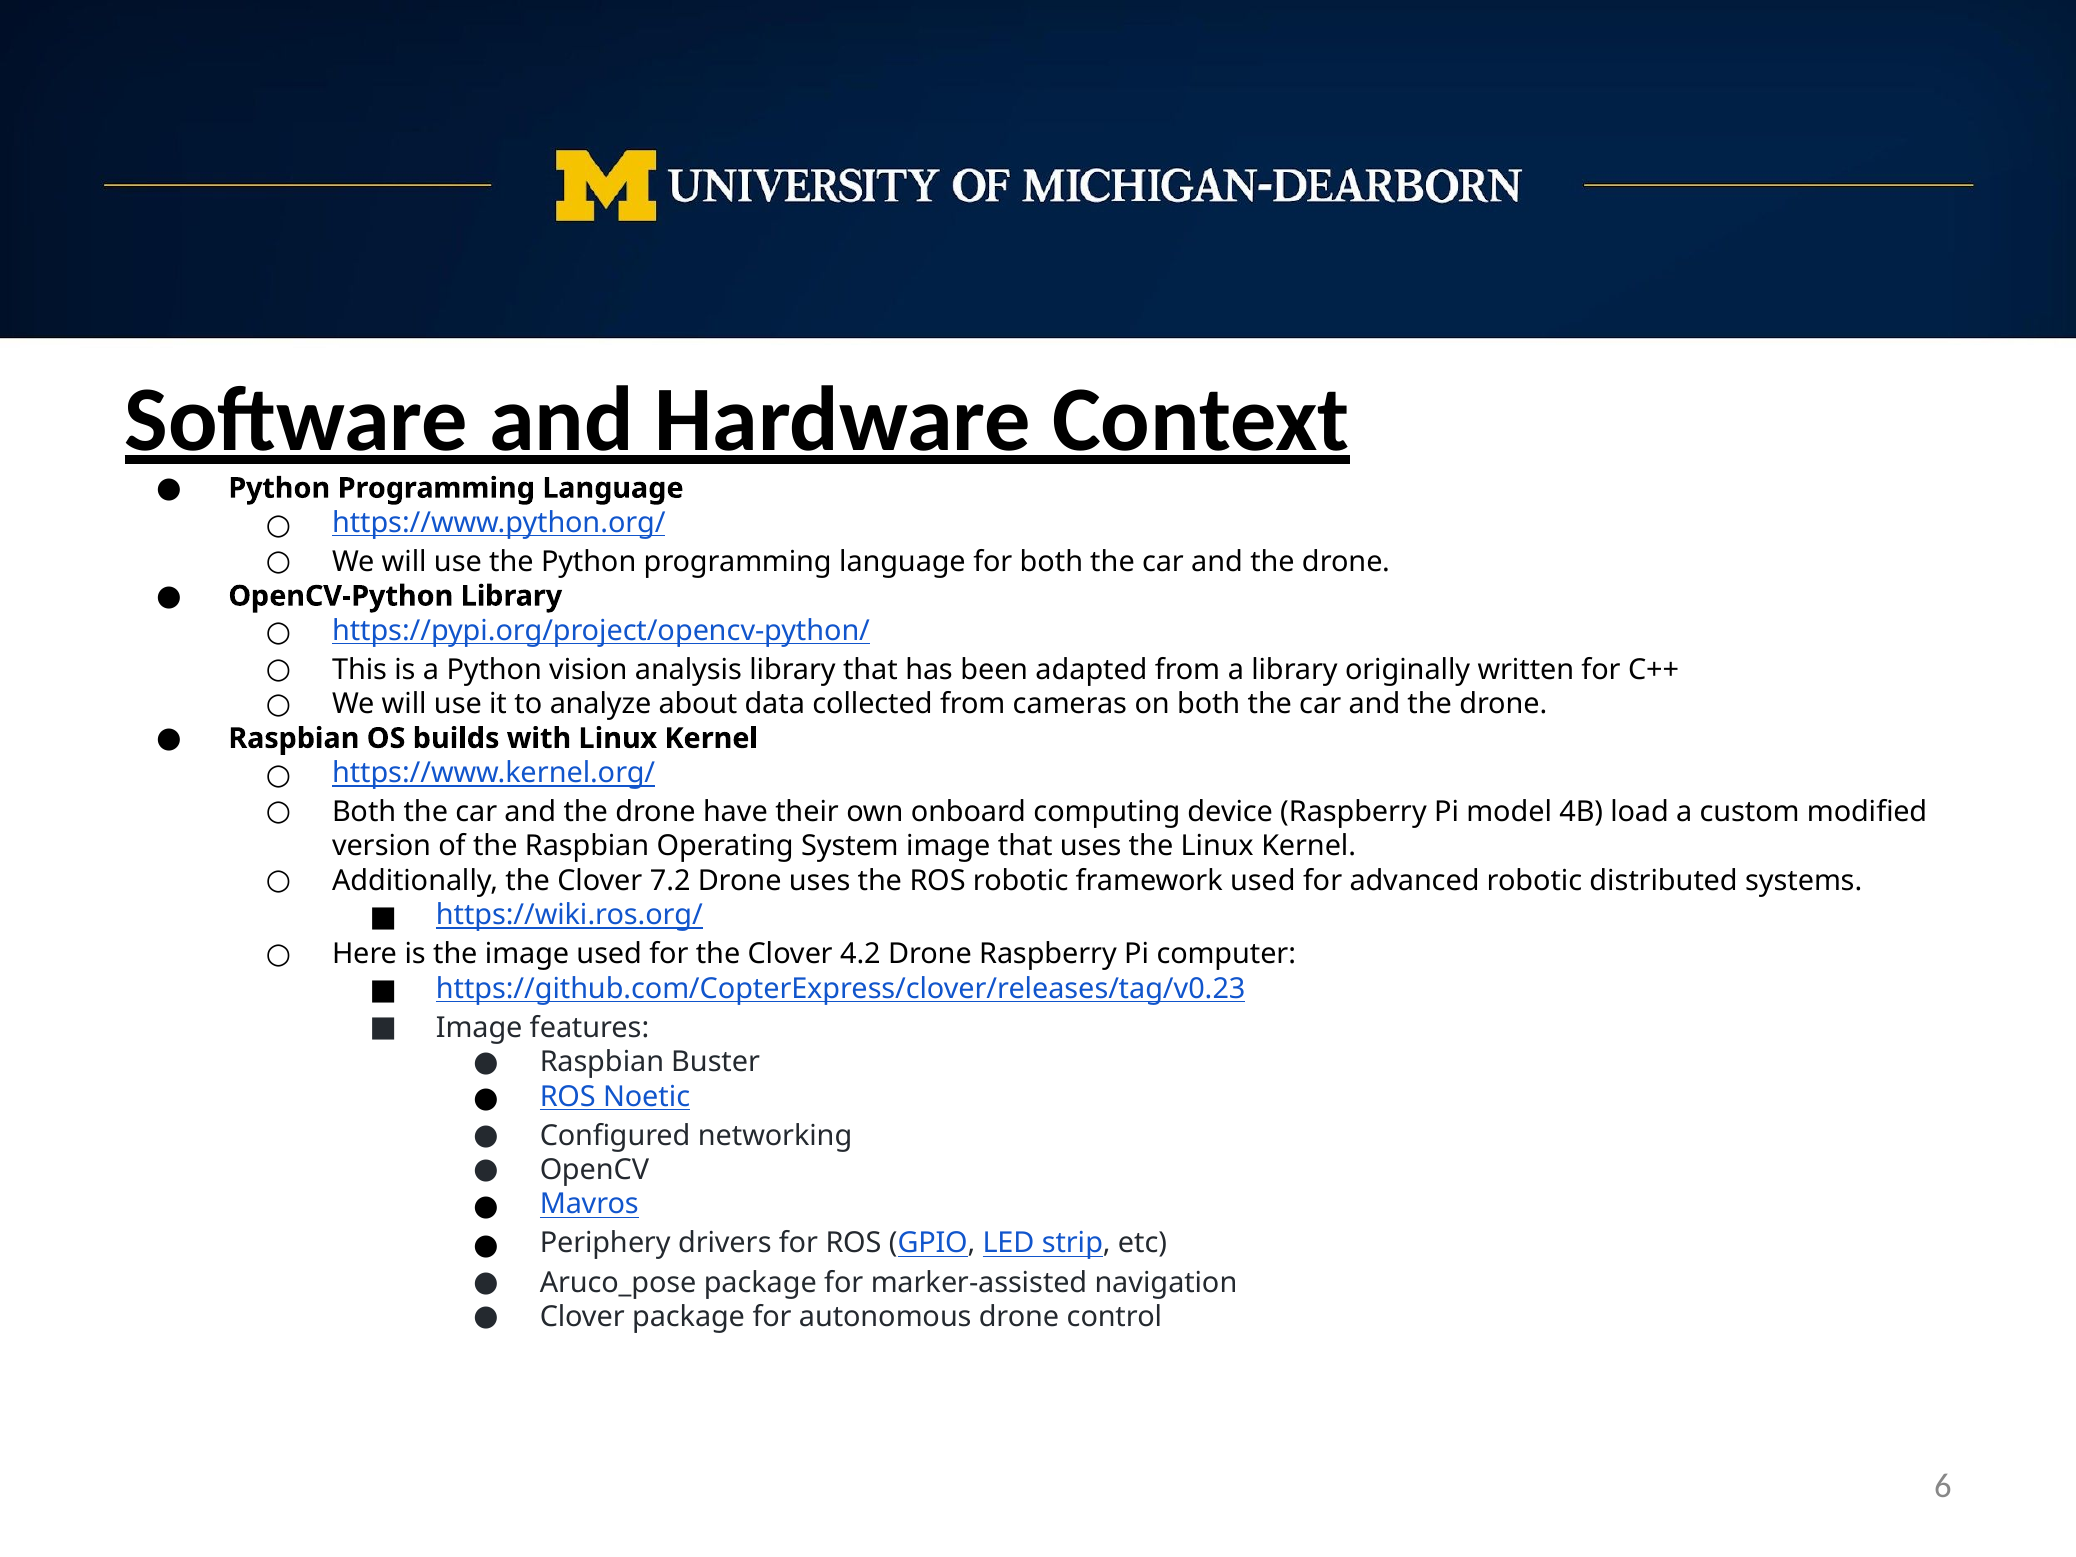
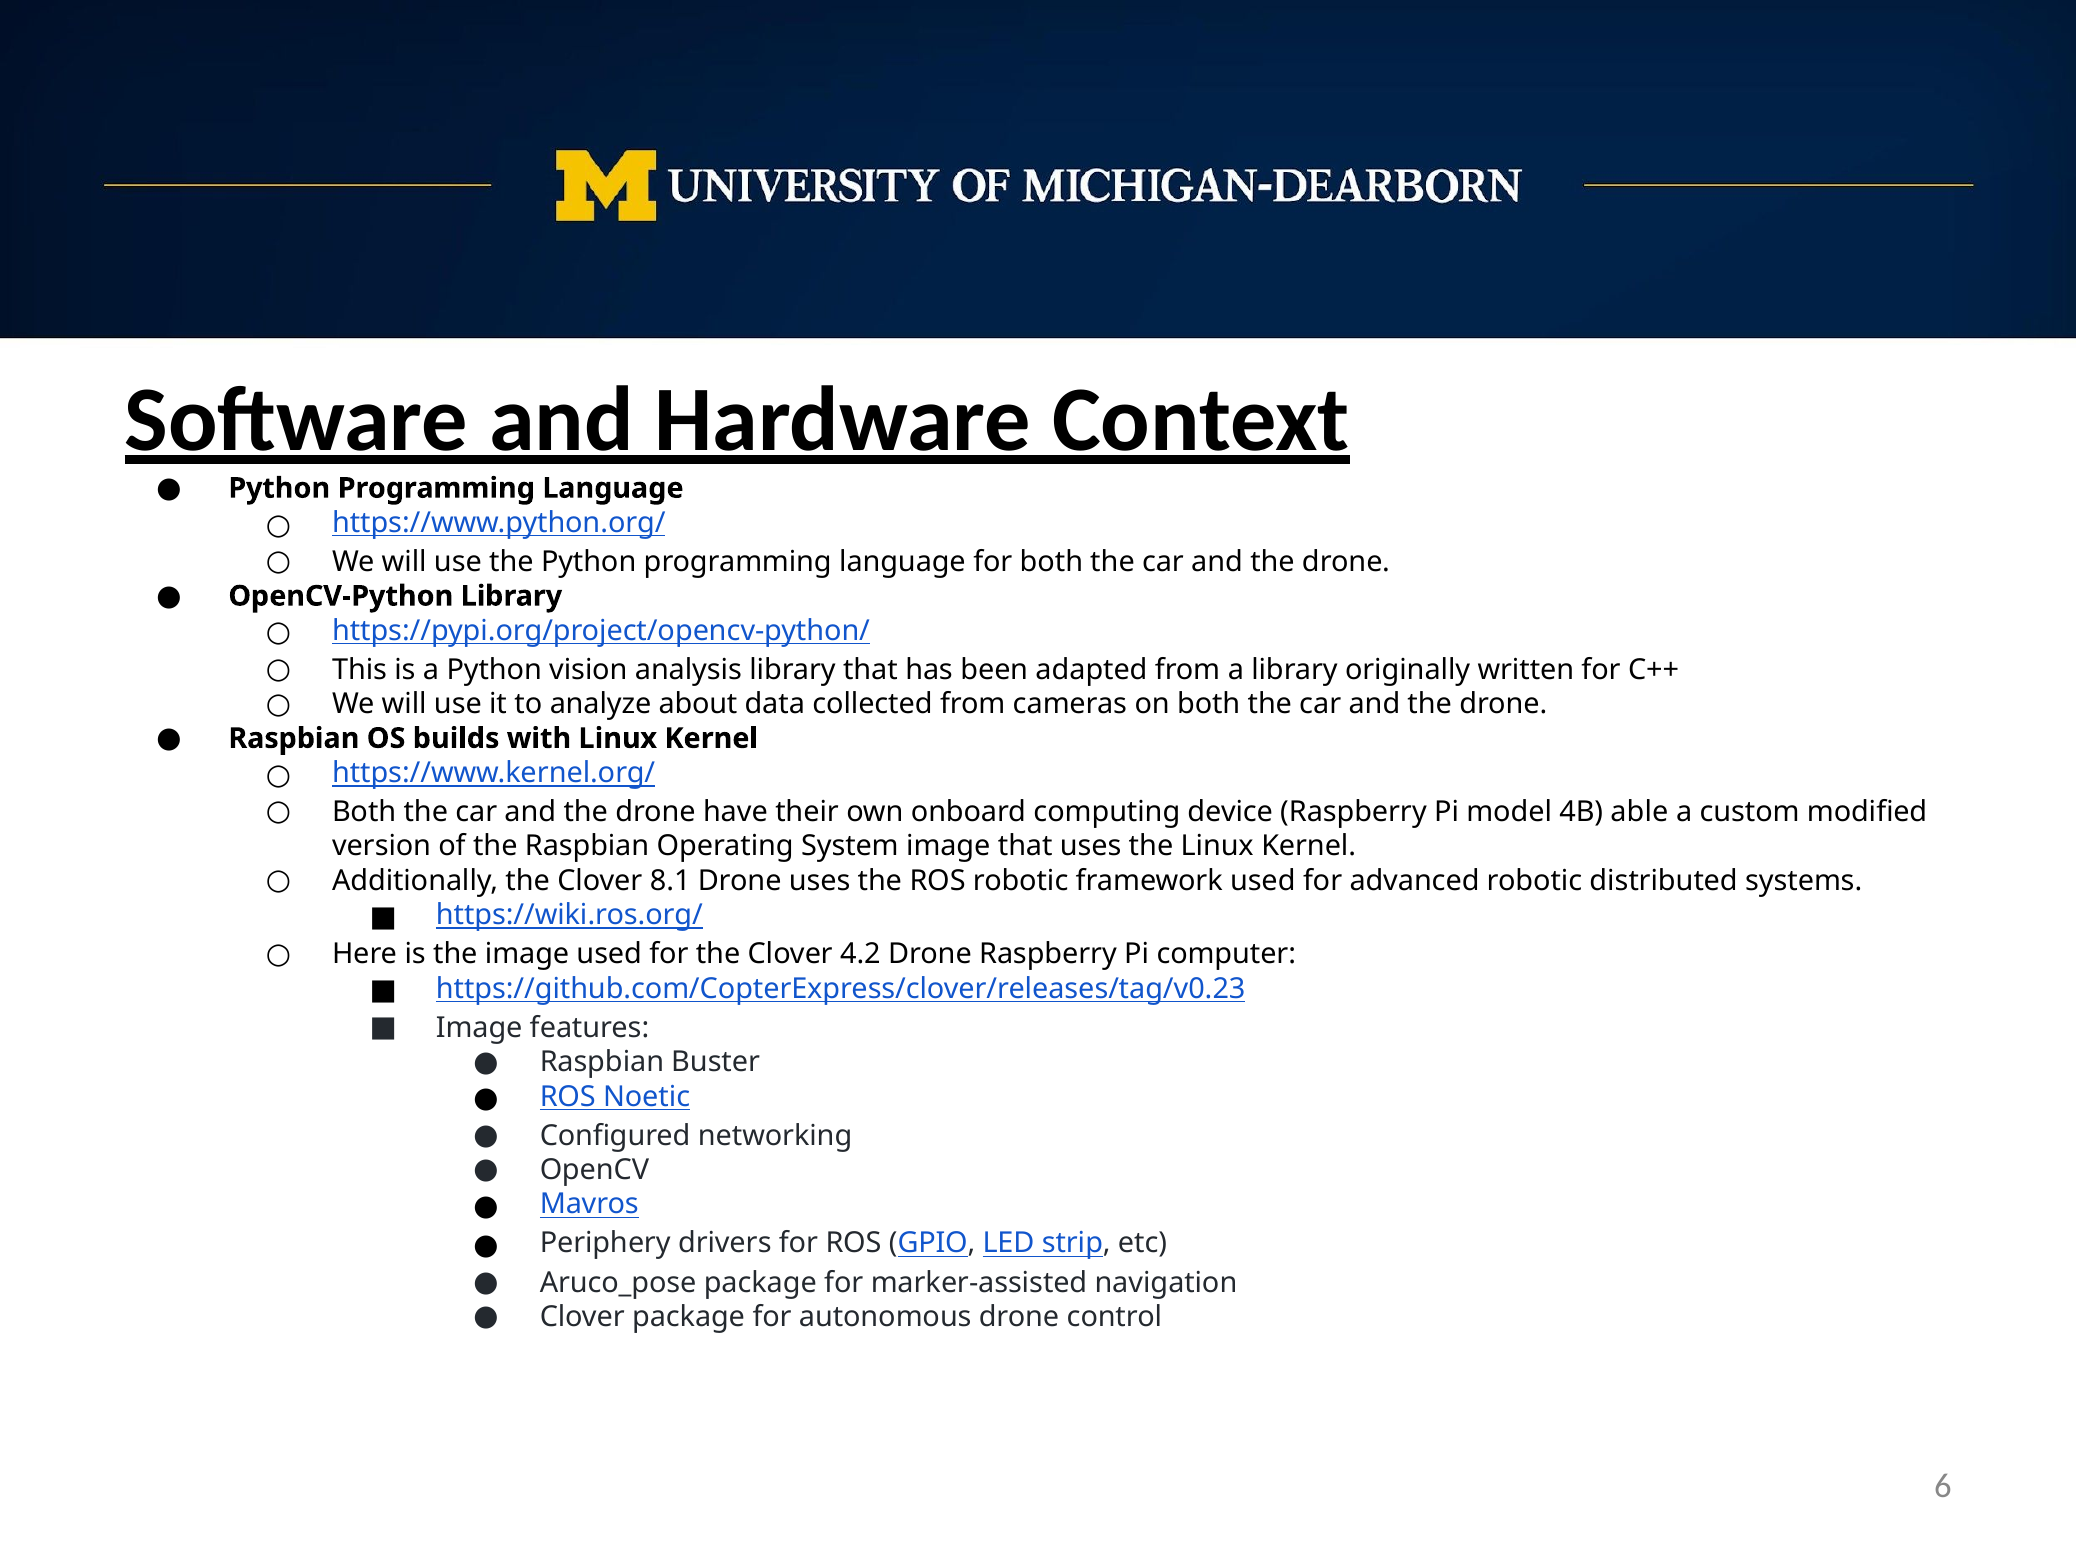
load: load -> able
7.2: 7.2 -> 8.1
